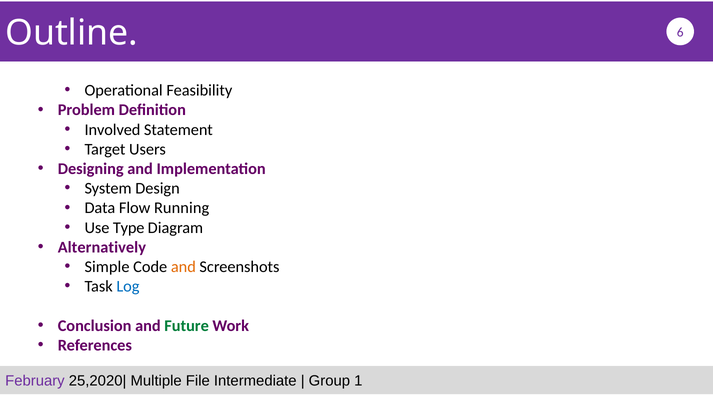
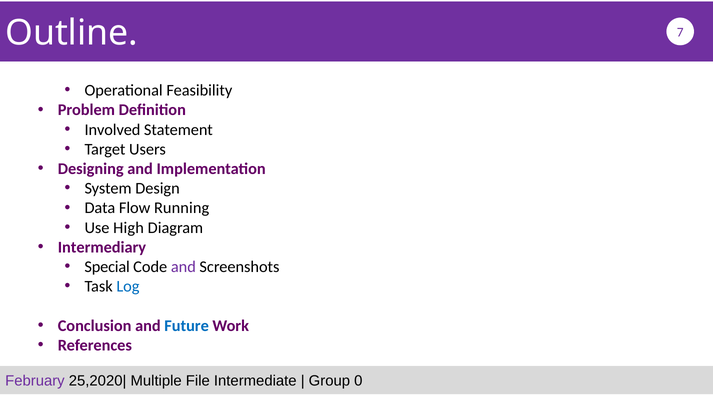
6: 6 -> 7
Type: Type -> High
Alternatively: Alternatively -> Intermediary
Simple: Simple -> Special
and at (183, 267) colour: orange -> purple
Future colour: green -> blue
1: 1 -> 0
